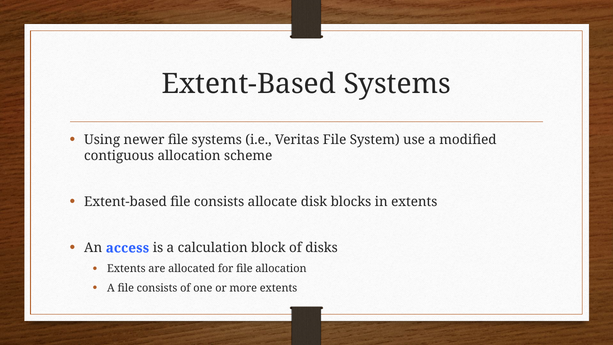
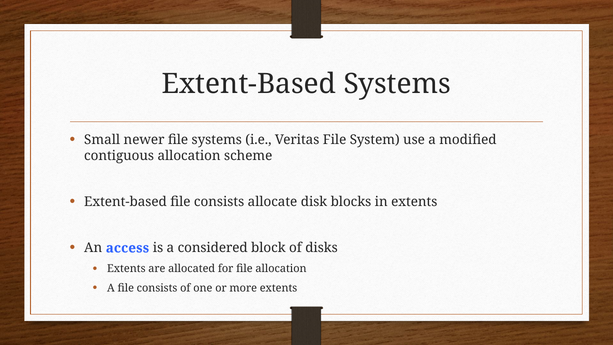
Using: Using -> Small
calculation: calculation -> considered
